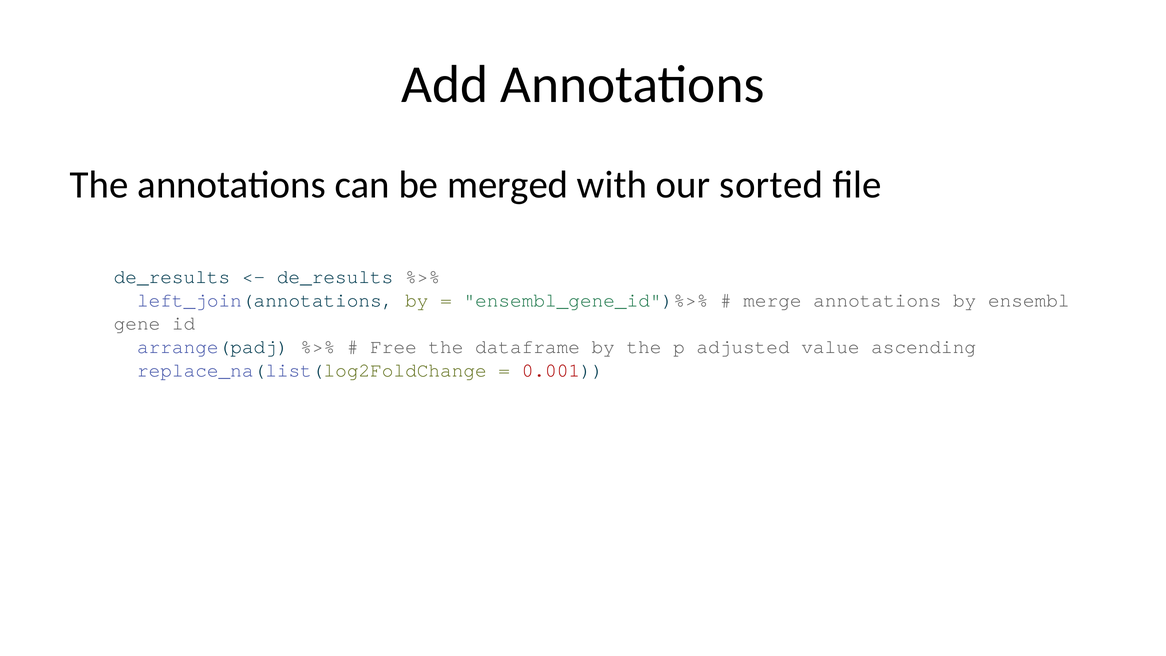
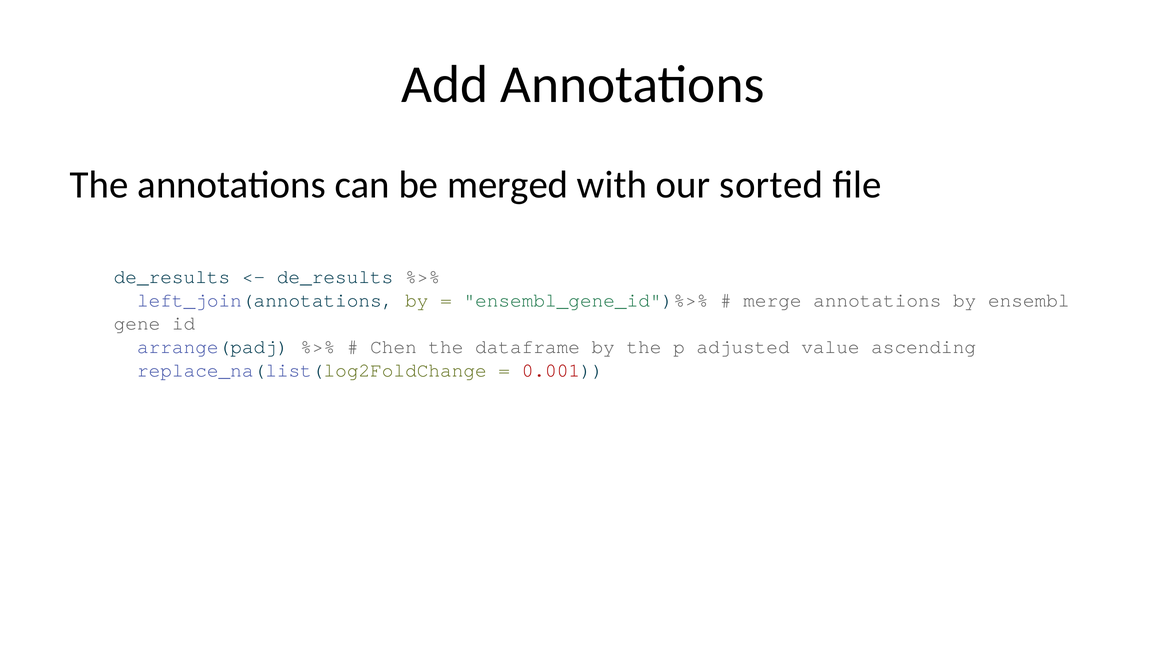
Free: Free -> Chen
